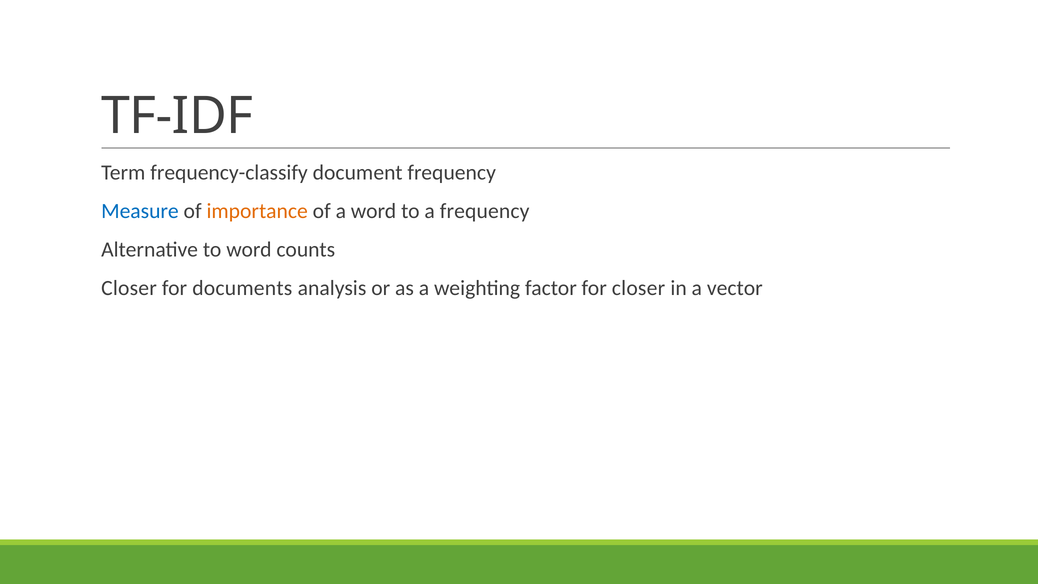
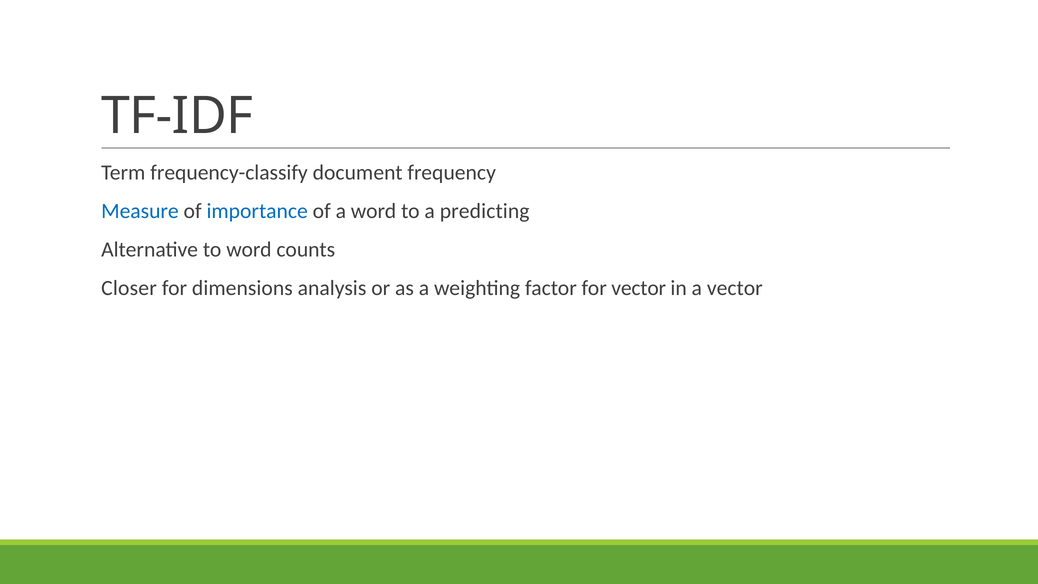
importance colour: orange -> blue
a frequency: frequency -> predicting
documents: documents -> dimensions
for closer: closer -> vector
